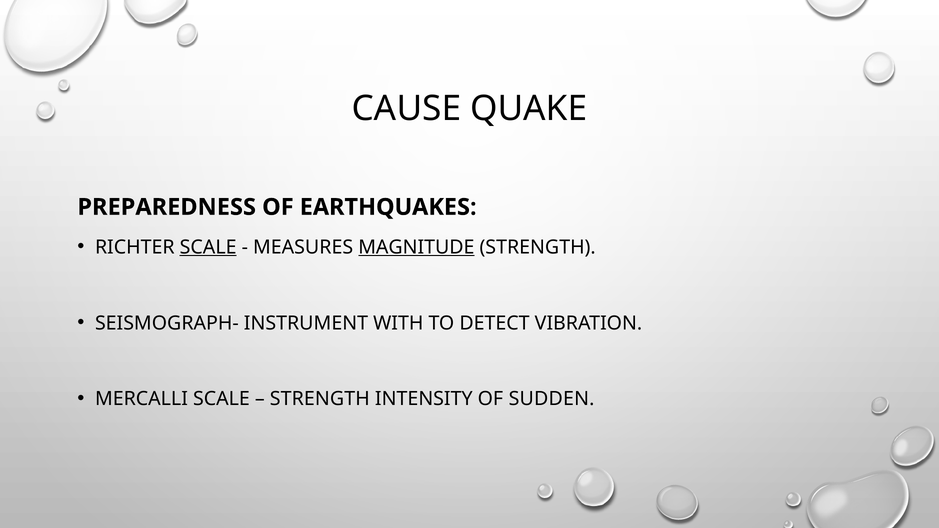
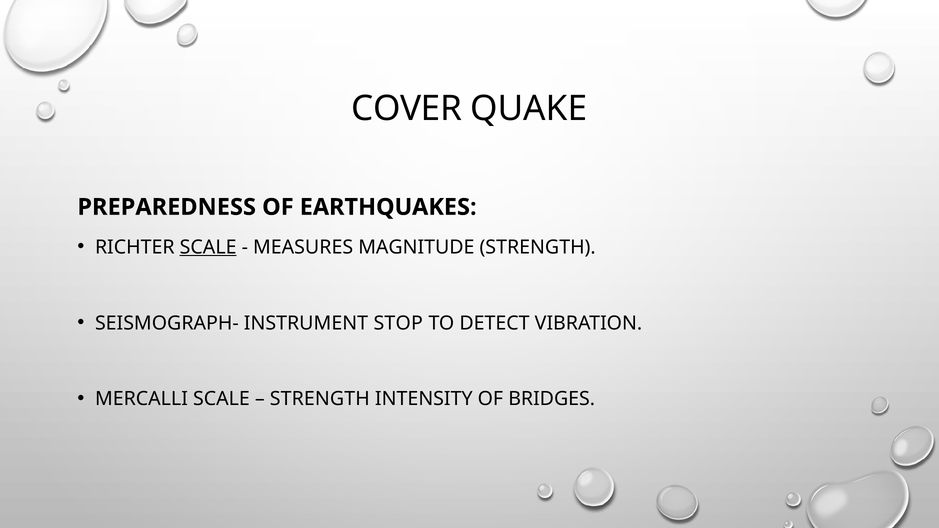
CAUSE: CAUSE -> COVER
MAGNITUDE underline: present -> none
WITH: WITH -> STOP
SUDDEN: SUDDEN -> BRIDGES
